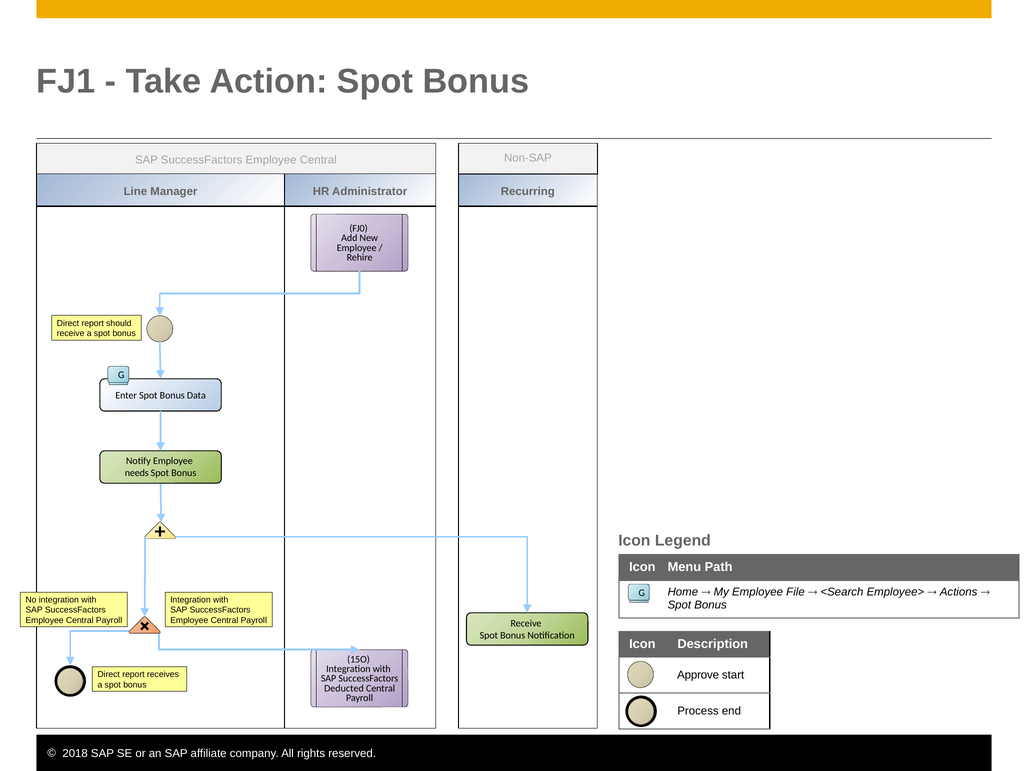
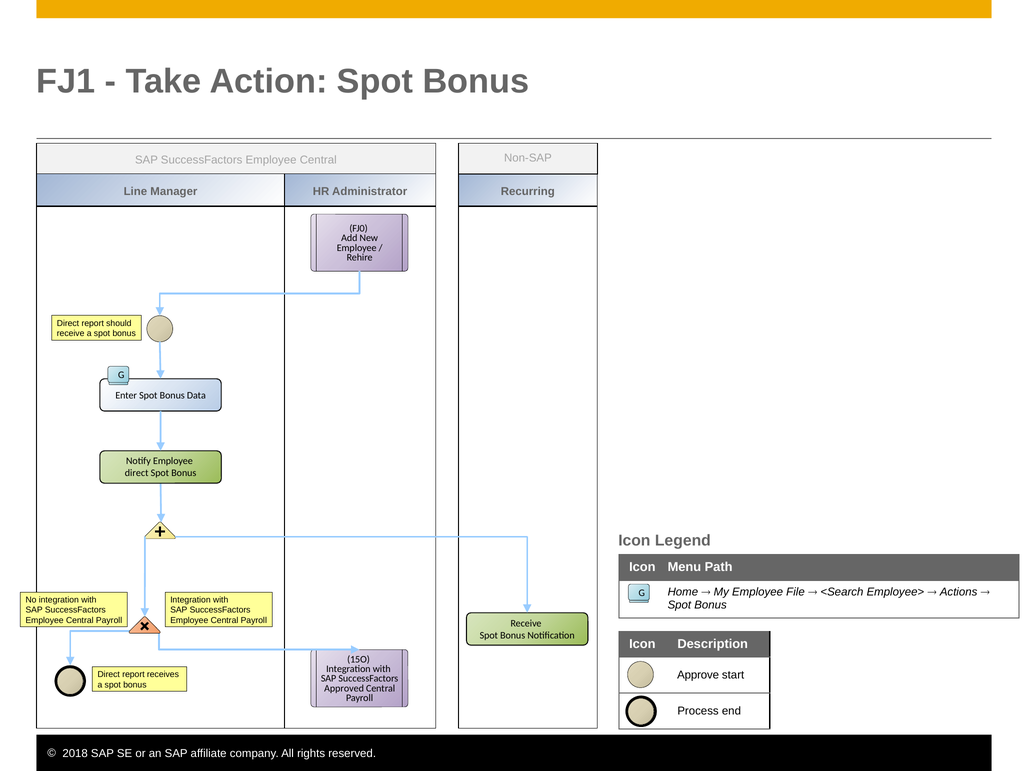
needs at (137, 473): needs -> direct
Deducted: Deducted -> Approved
